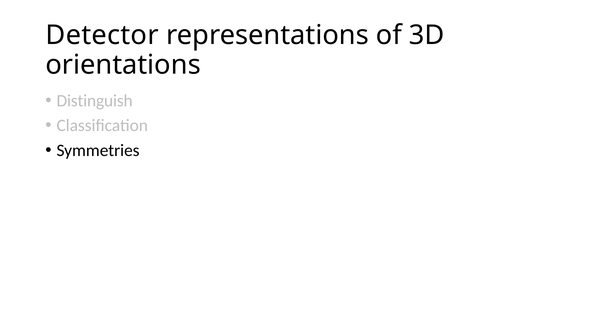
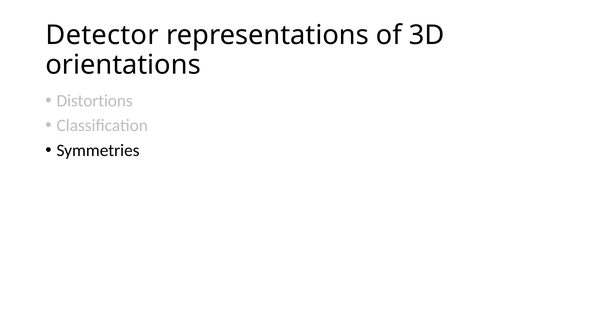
Distinguish: Distinguish -> Distortions
